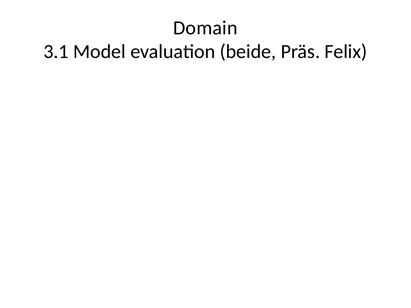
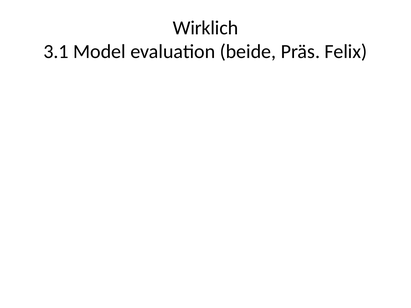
Domain: Domain -> Wirklich
